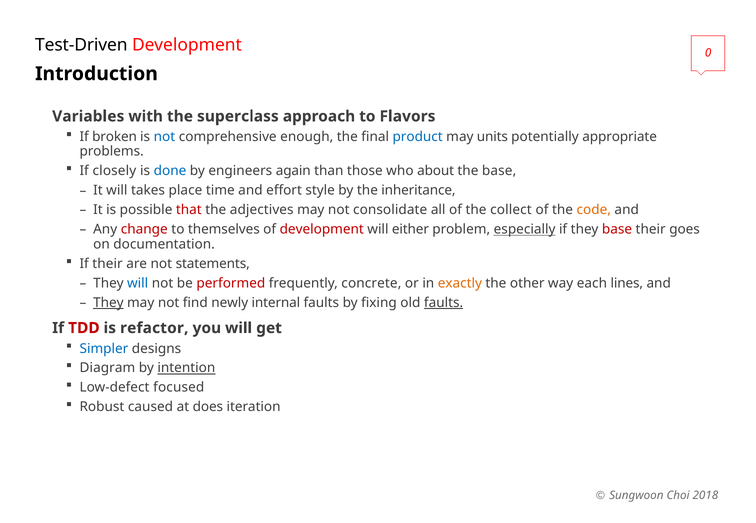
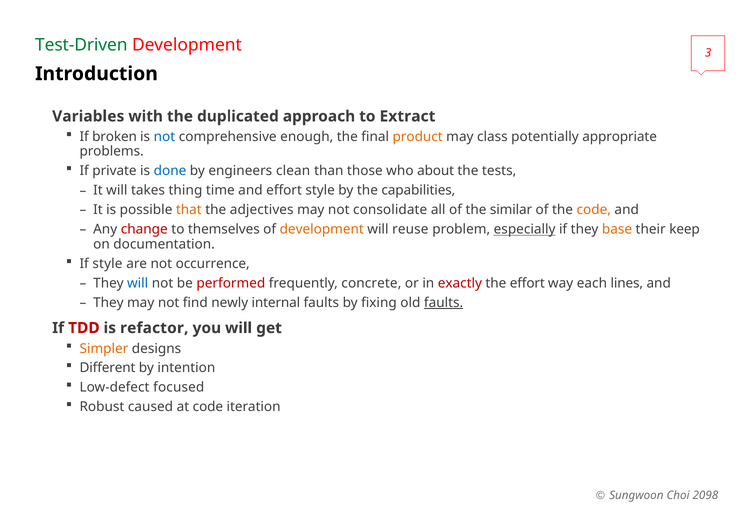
Test-Driven colour: black -> green
0: 0 -> 3
superclass: superclass -> duplicated
Flavors: Flavors -> Extract
product colour: blue -> orange
units: units -> class
closely: closely -> private
again: again -> clean
the base: base -> tests
place: place -> thing
inheritance: inheritance -> capabilities
that colour: red -> orange
collect: collect -> similar
development at (322, 230) colour: red -> orange
either: either -> reuse
base at (617, 230) colour: red -> orange
goes: goes -> keep
If their: their -> style
statements: statements -> occurrence
exactly colour: orange -> red
the other: other -> effort
They at (108, 303) underline: present -> none
Simpler colour: blue -> orange
Diagram: Diagram -> Different
intention underline: present -> none
at does: does -> code
2018: 2018 -> 2098
